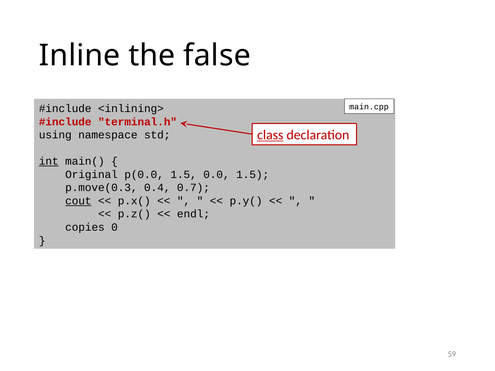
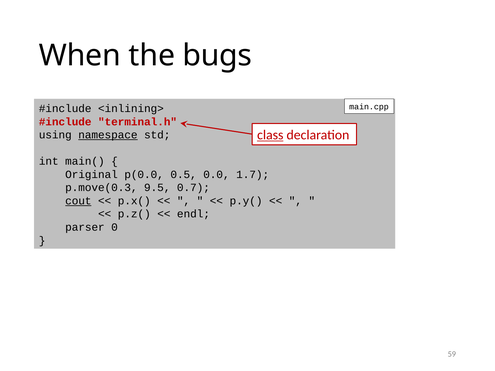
Inline: Inline -> When
false: false -> bugs
namespace underline: none -> present
int underline: present -> none
p(0.0 1.5: 1.5 -> 0.5
0.0 1.5: 1.5 -> 1.7
0.4: 0.4 -> 9.5
copies: copies -> parser
